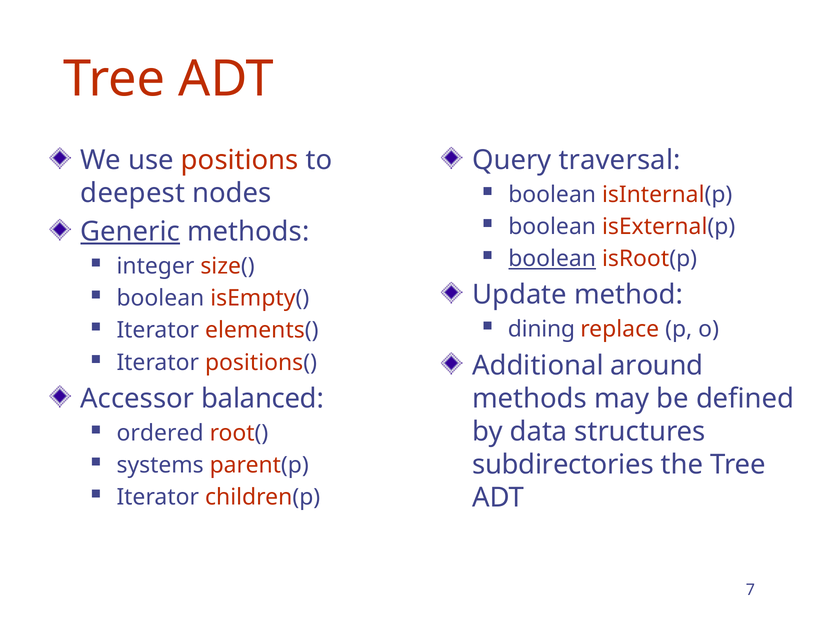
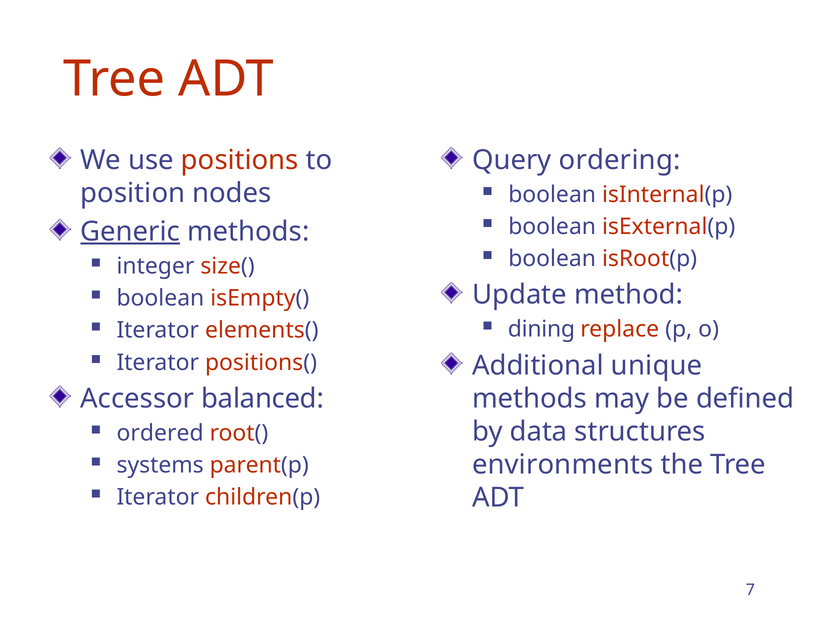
traversal: traversal -> ordering
deepest: deepest -> position
boolean at (552, 259) underline: present -> none
around: around -> unique
subdirectories: subdirectories -> environments
